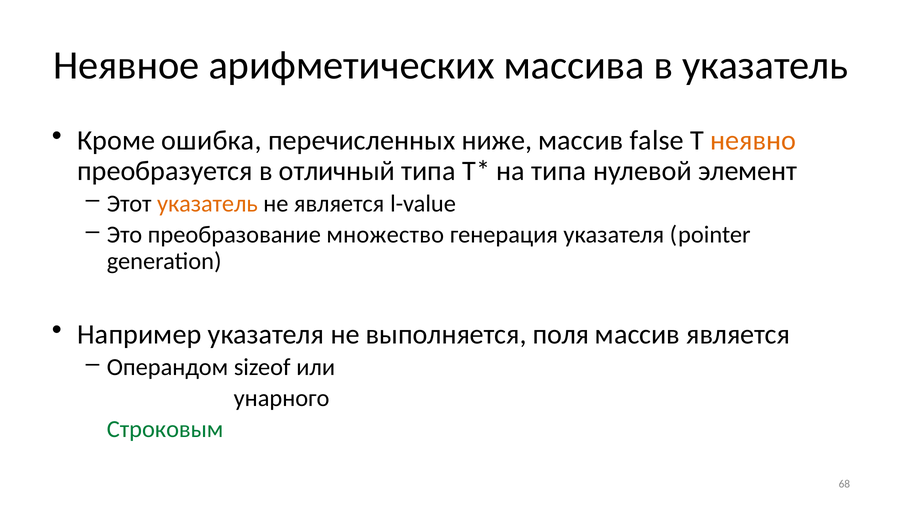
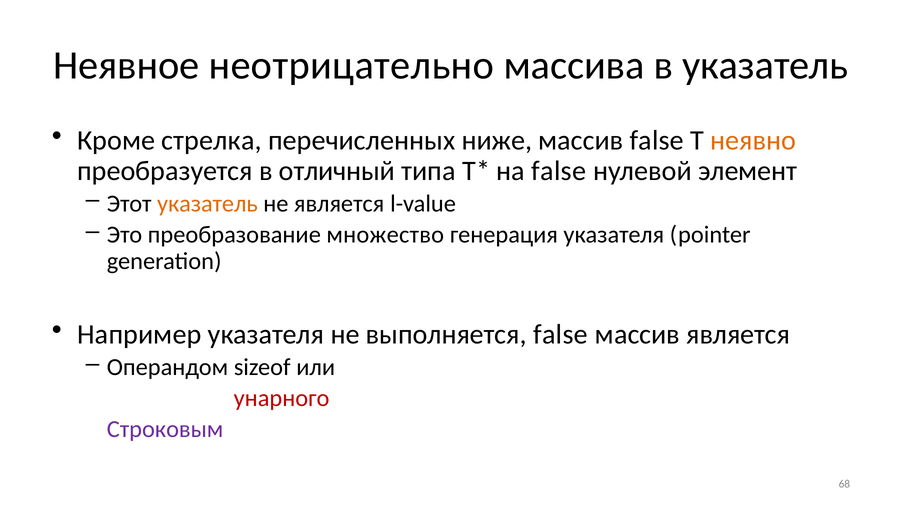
арифметических: арифметических -> неотрицательно
ошибка: ошибка -> стрелка
на типа: типа -> false
выполняется поля: поля -> false
унарного colour: black -> red
Строковым colour: green -> purple
